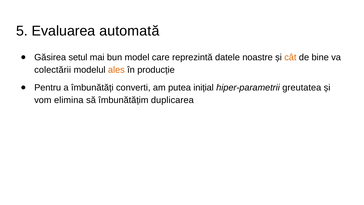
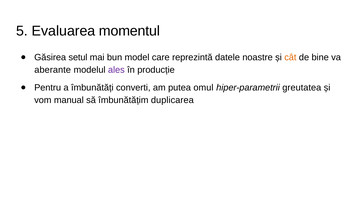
automată: automată -> momentul
colectării: colectării -> aberante
ales colour: orange -> purple
inițial: inițial -> omul
elimina: elimina -> manual
